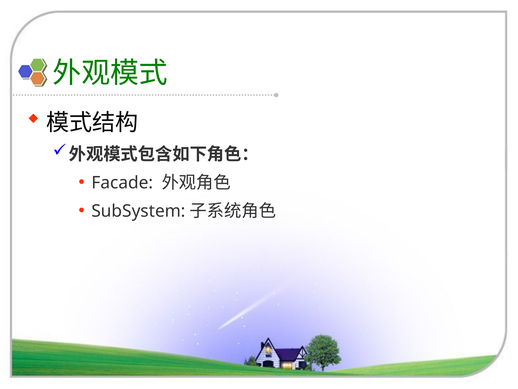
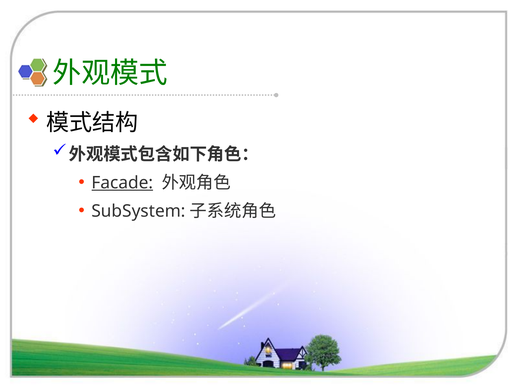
Facade underline: none -> present
